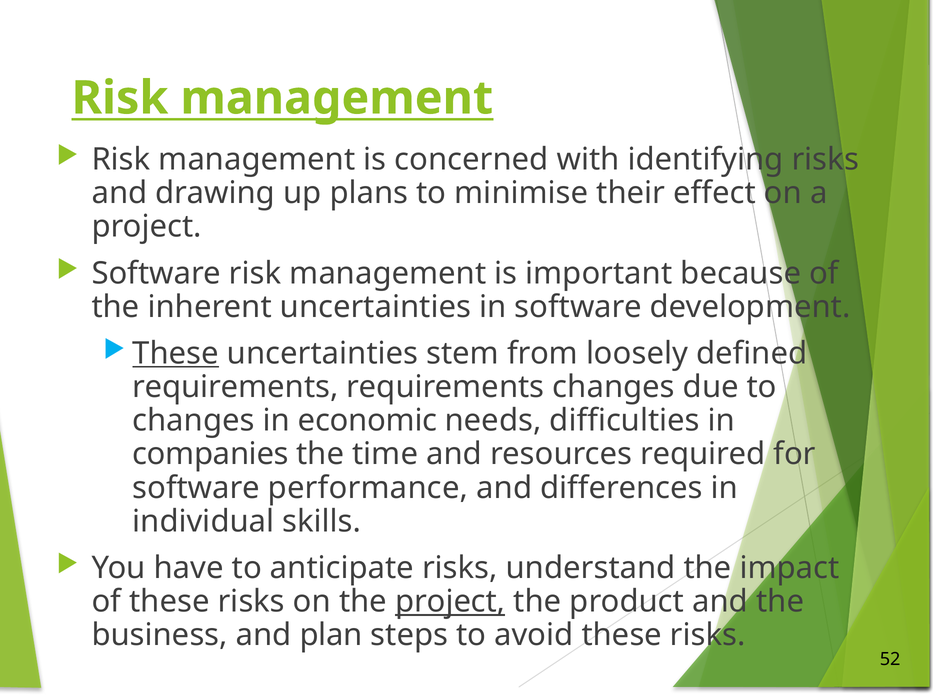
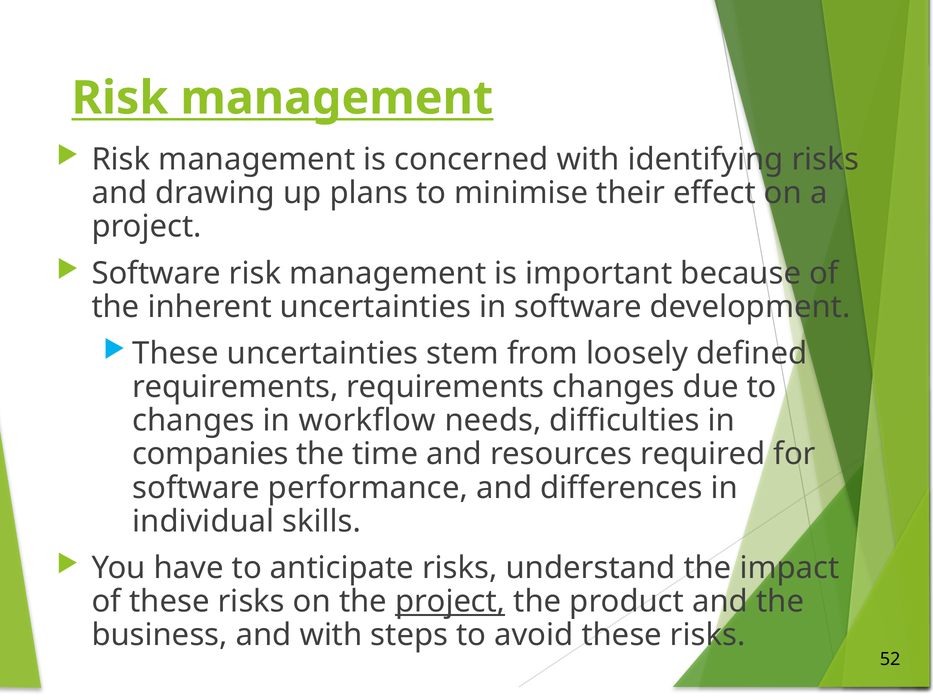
These at (176, 353) underline: present -> none
economic: economic -> workflow
and plan: plan -> with
